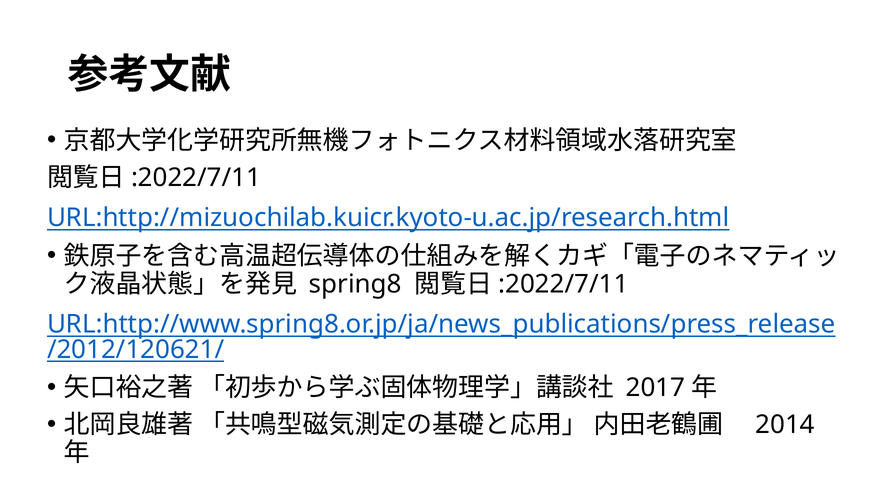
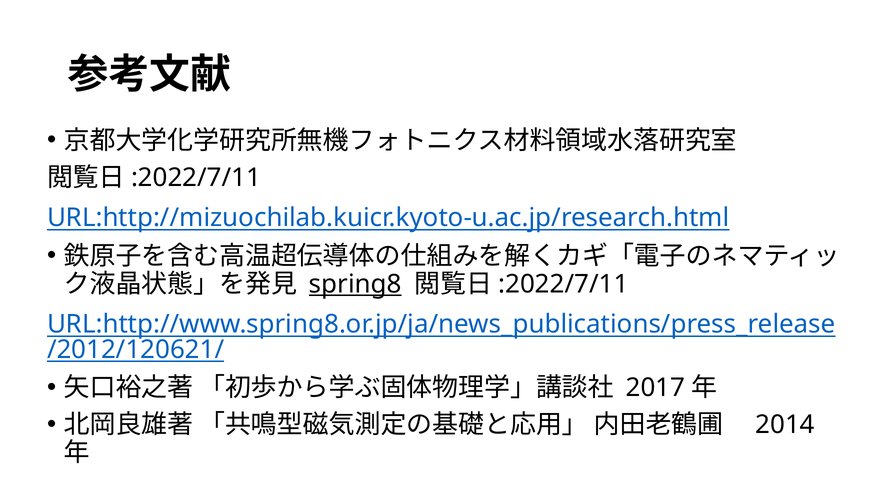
spring8 underline: none -> present
